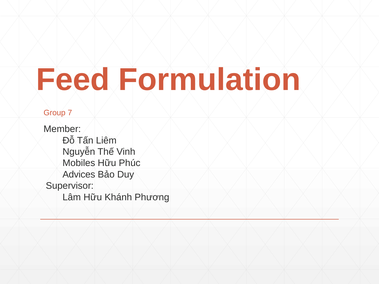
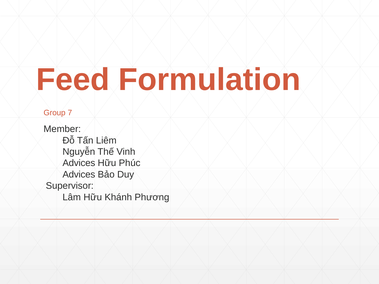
Mobiles at (79, 163): Mobiles -> Advices
